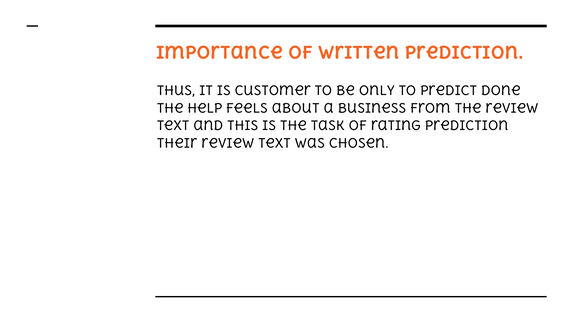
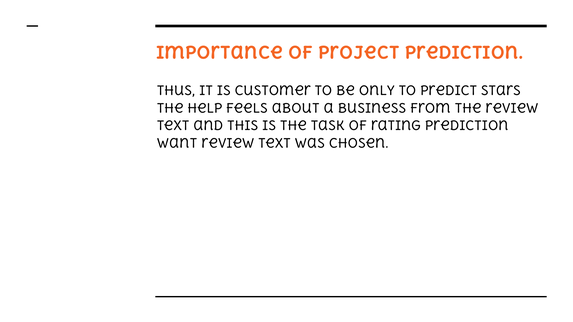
Written: Written -> Project
done: done -> stars
their: their -> want
